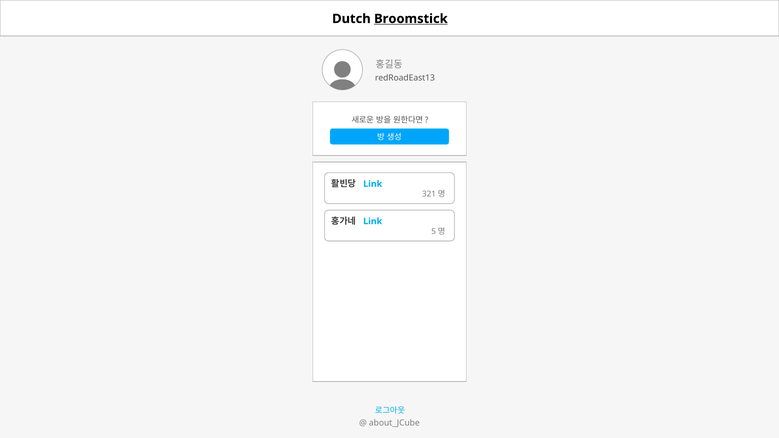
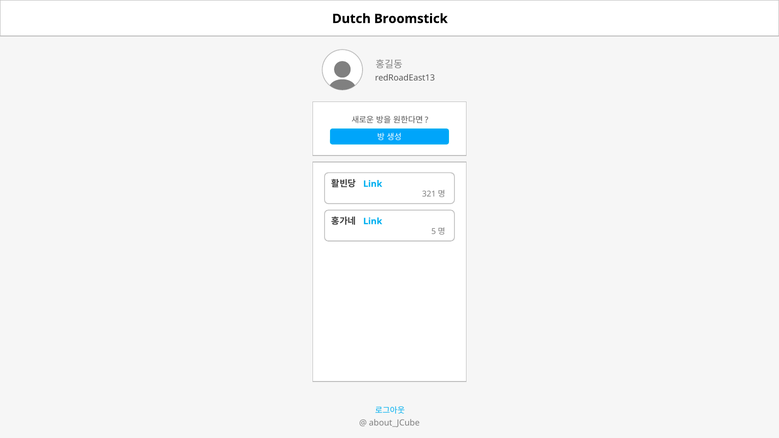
Broomstick underline: present -> none
